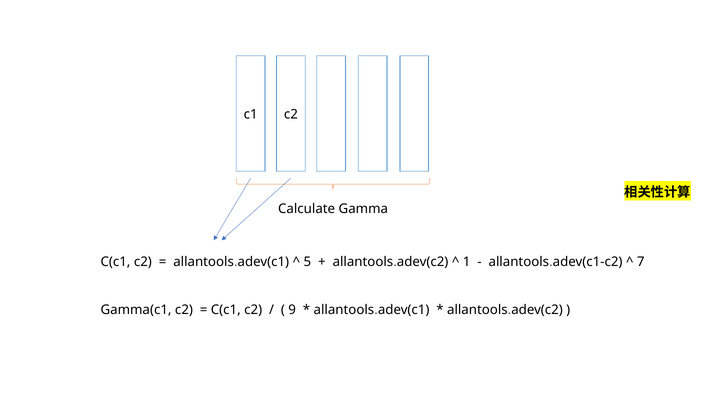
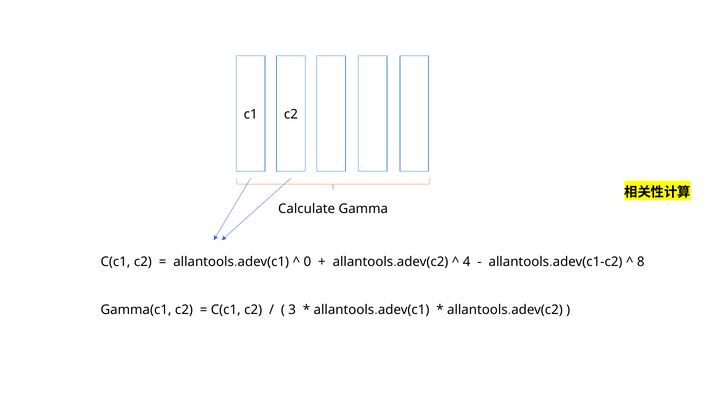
5: 5 -> 0
1: 1 -> 4
7: 7 -> 8
9: 9 -> 3
